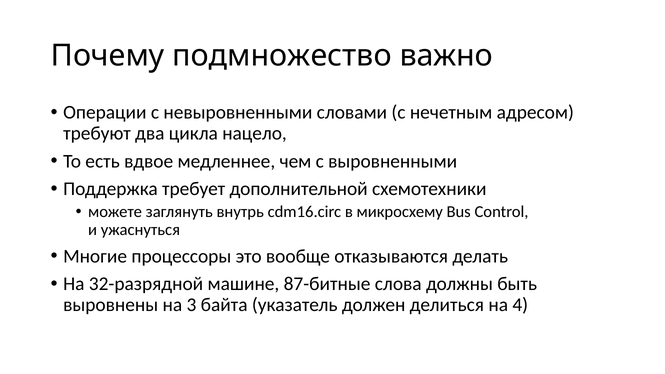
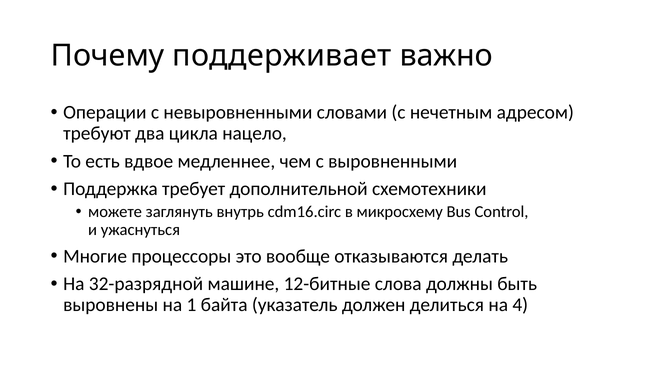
подмножество: подмножество -> поддерживает
87-битные: 87-битные -> 12-битные
3: 3 -> 1
